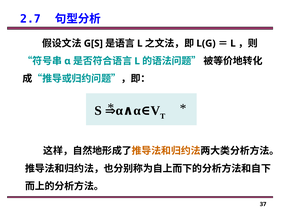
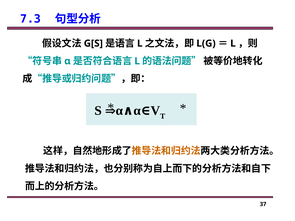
2.7: 2.7 -> 7.3
